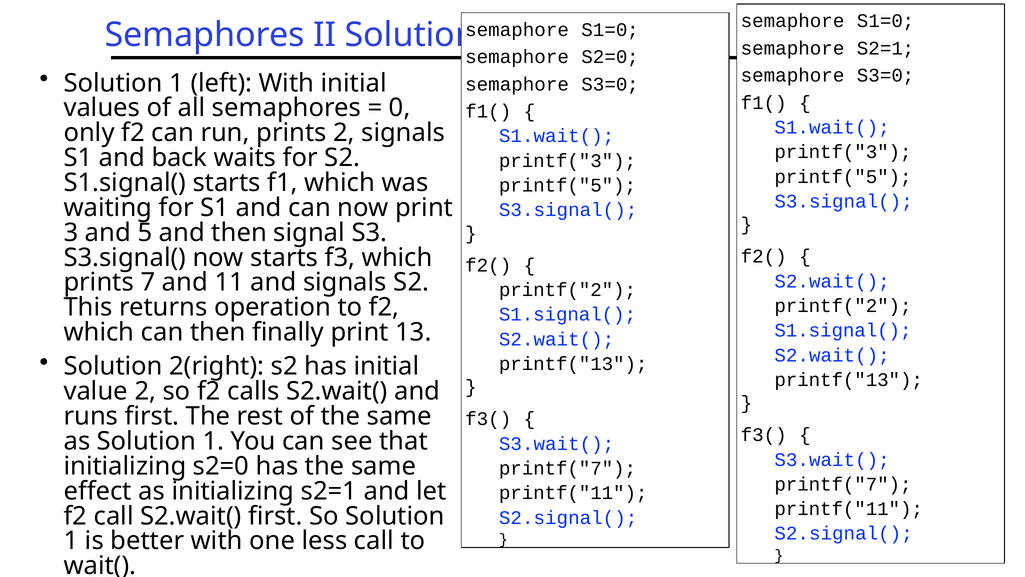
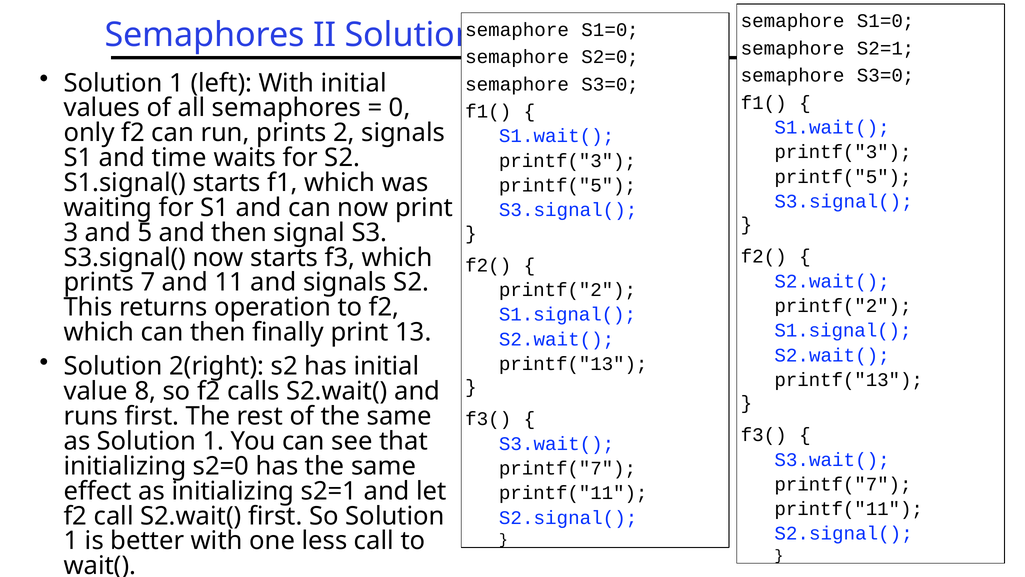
back: back -> time
value 2: 2 -> 8
